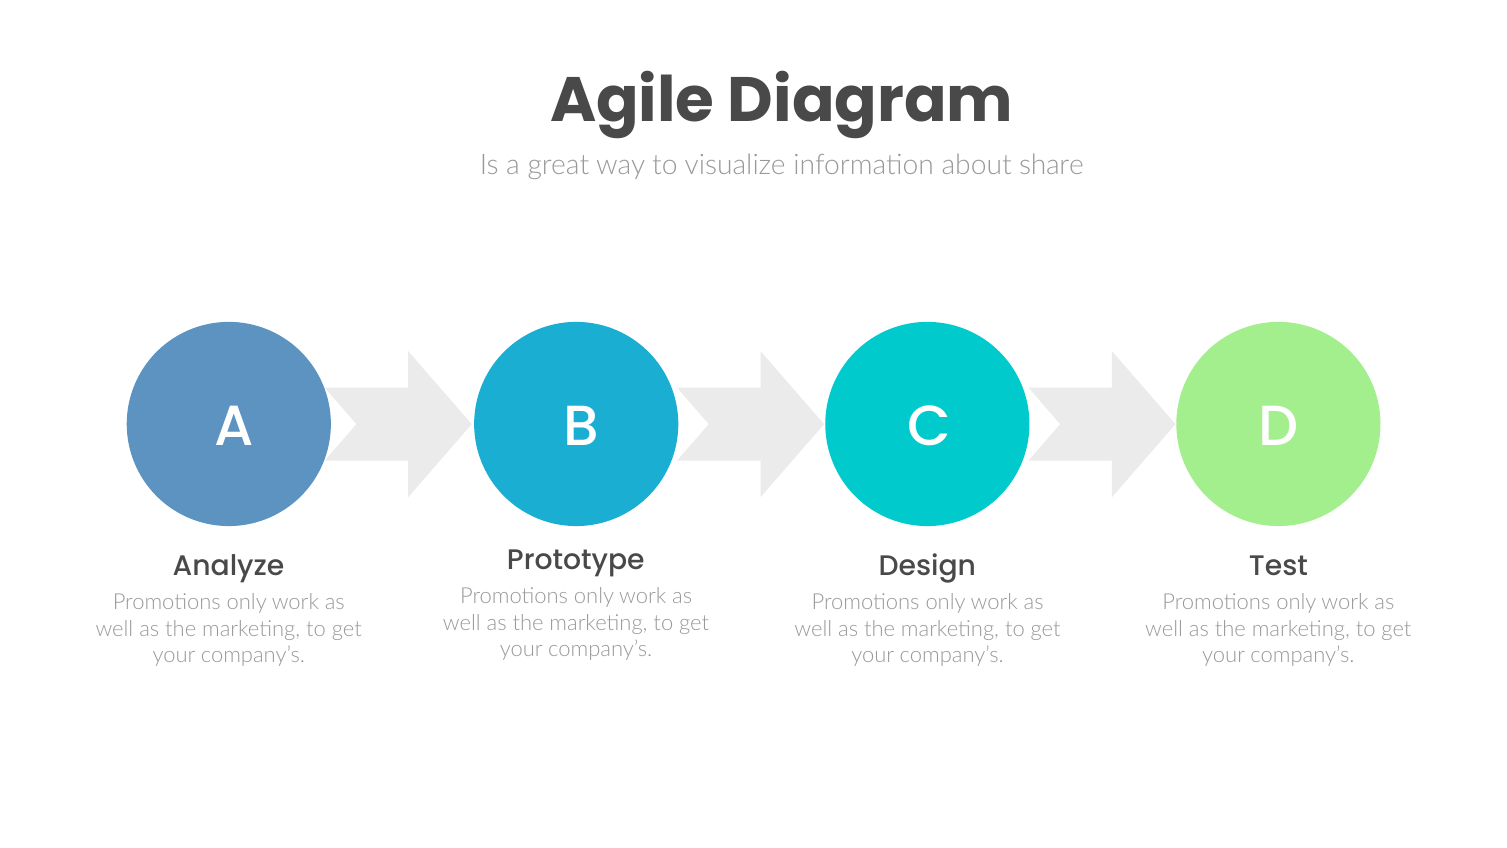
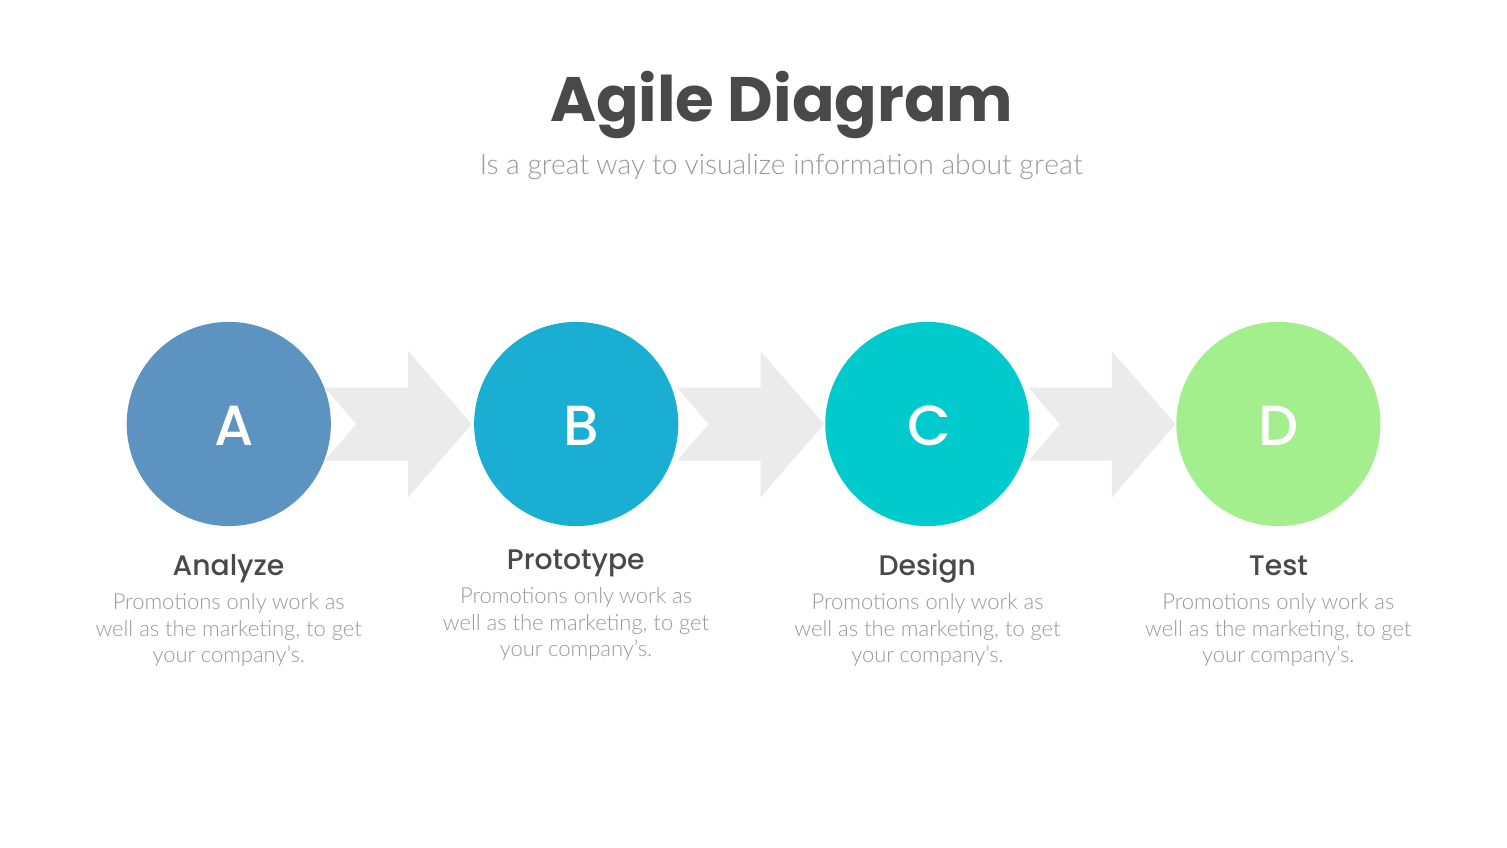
about share: share -> great
